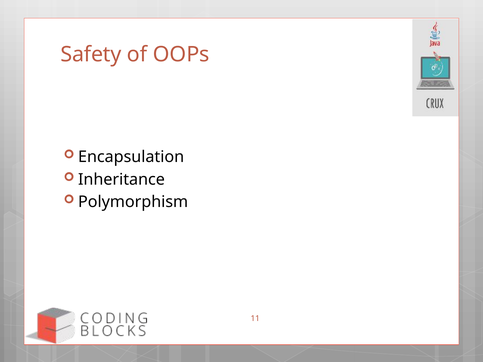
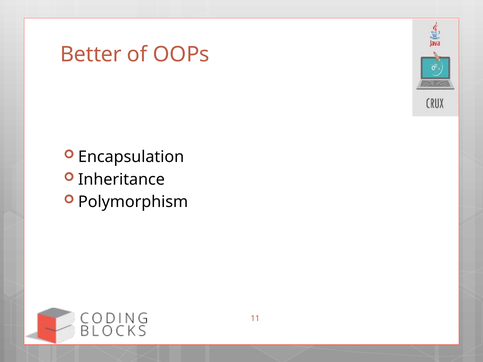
Safety: Safety -> Better
